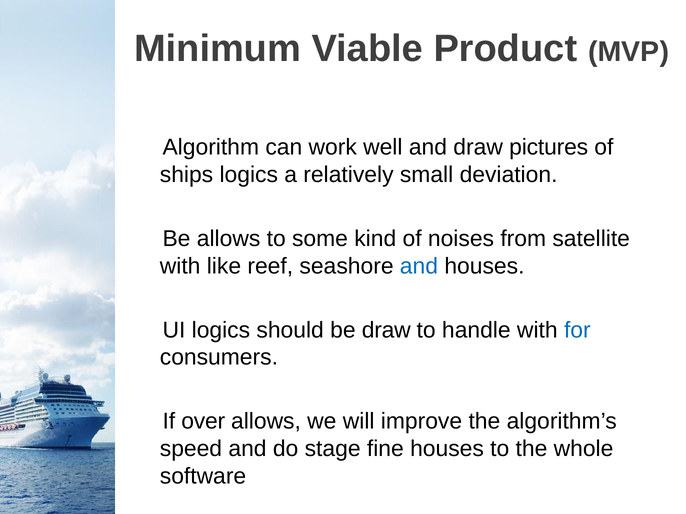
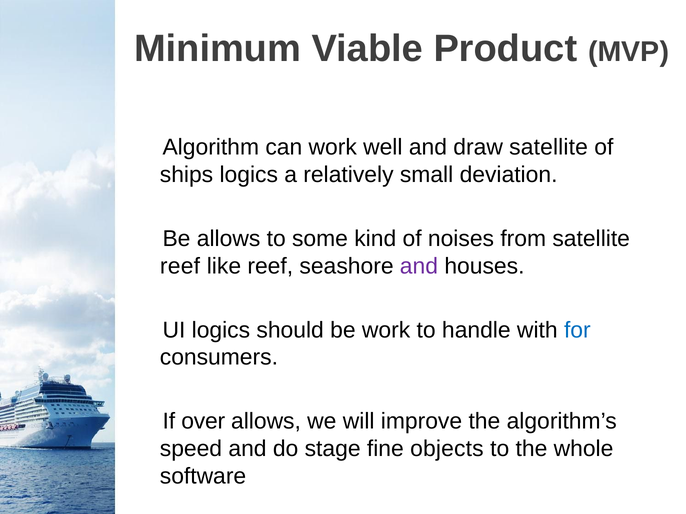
draw pictures: pictures -> satellite
with at (180, 266): with -> reef
and at (419, 266) colour: blue -> purple
be draw: draw -> work
fine houses: houses -> objects
